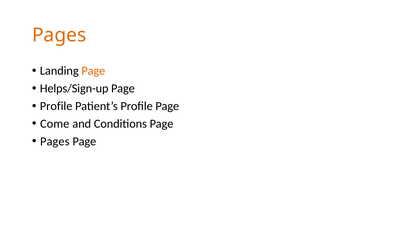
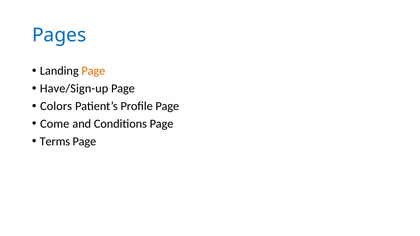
Pages at (59, 35) colour: orange -> blue
Helps/Sign-up: Helps/Sign-up -> Have/Sign-up
Profile at (56, 106): Profile -> Colors
Pages at (55, 141): Pages -> Terms
